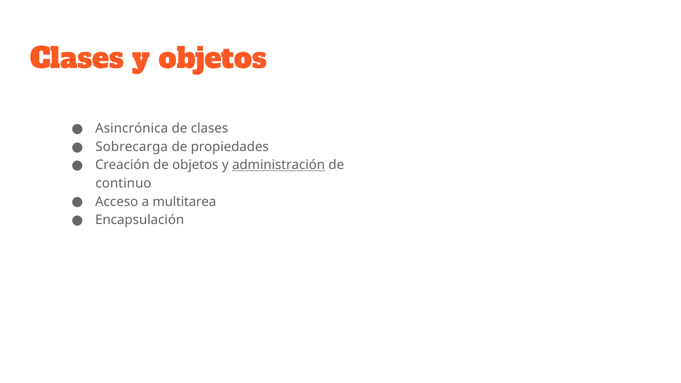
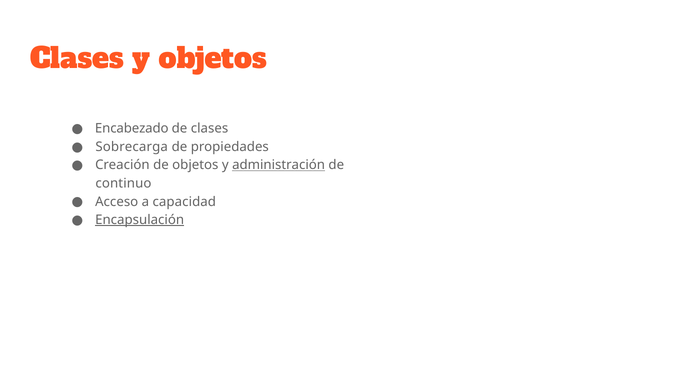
Asincrónica: Asincrónica -> Encabezado
multitarea: multitarea -> capacidad
Encapsulación underline: none -> present
